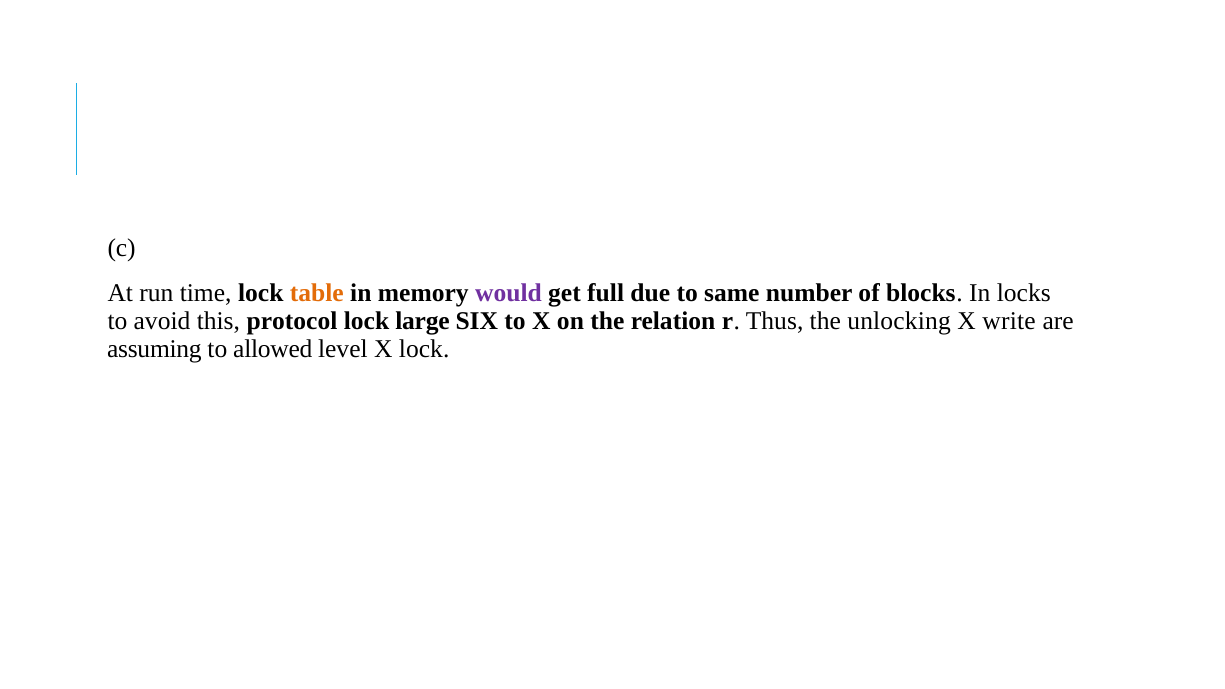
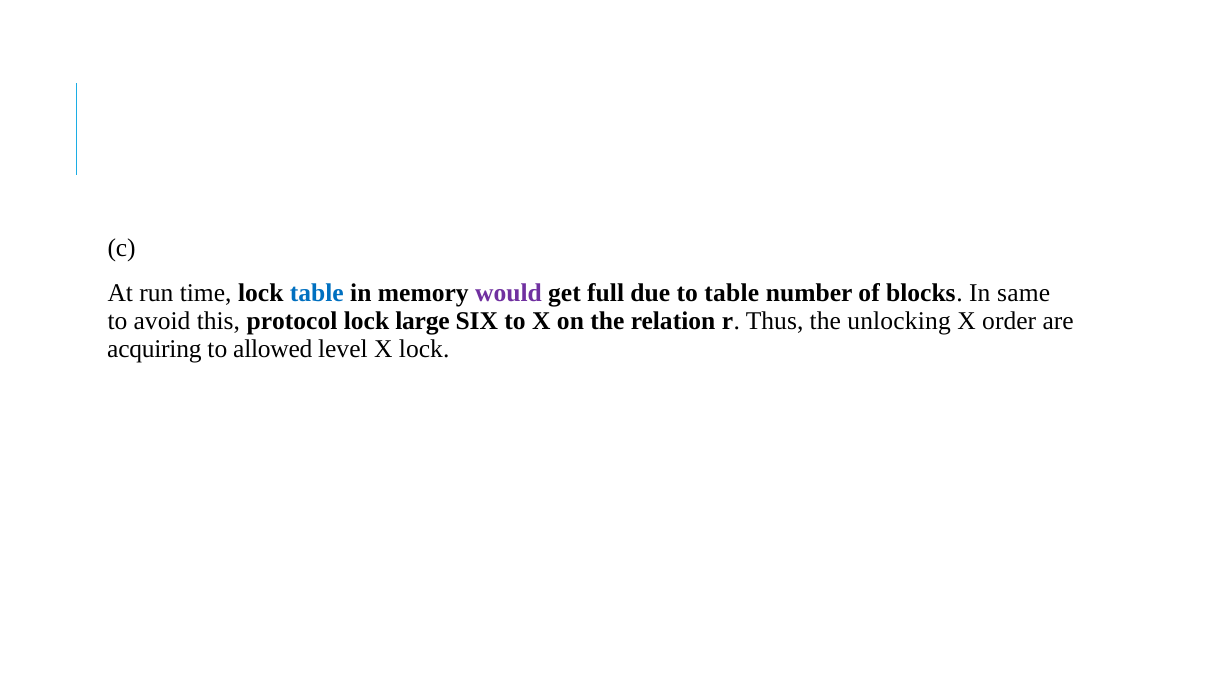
table at (317, 293) colour: orange -> blue
to same: same -> table
locks: locks -> same
write: write -> order
assuming: assuming -> acquiring
